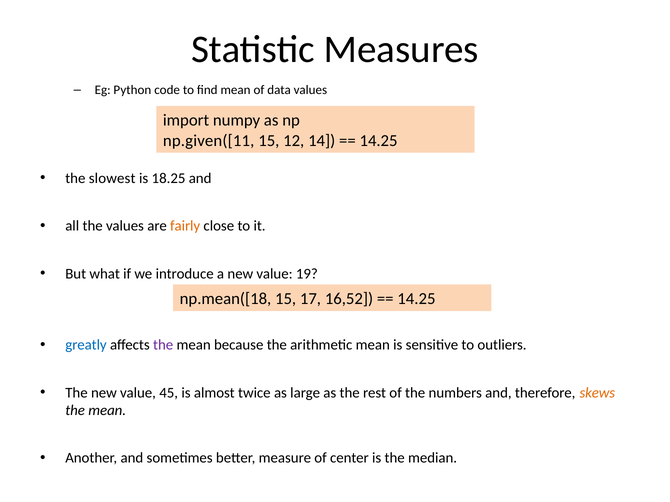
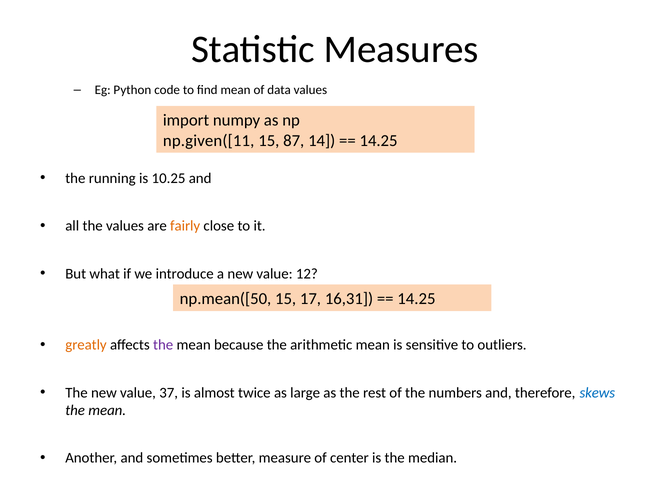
12: 12 -> 87
slowest: slowest -> running
18.25: 18.25 -> 10.25
19: 19 -> 12
np.mean([18: np.mean([18 -> np.mean([50
16,52: 16,52 -> 16,31
greatly colour: blue -> orange
45: 45 -> 37
skews colour: orange -> blue
